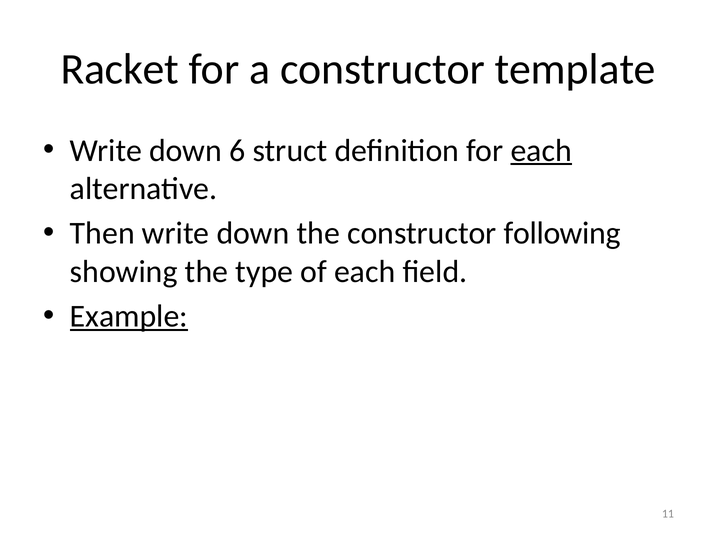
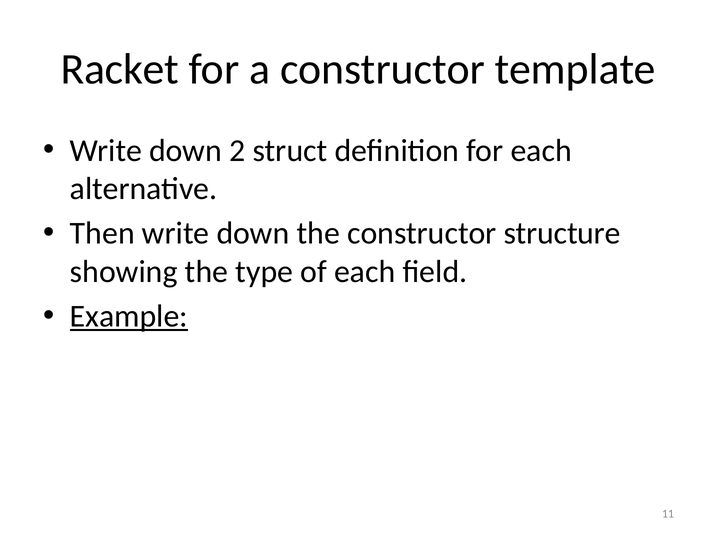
6: 6 -> 2
each at (541, 150) underline: present -> none
following: following -> structure
